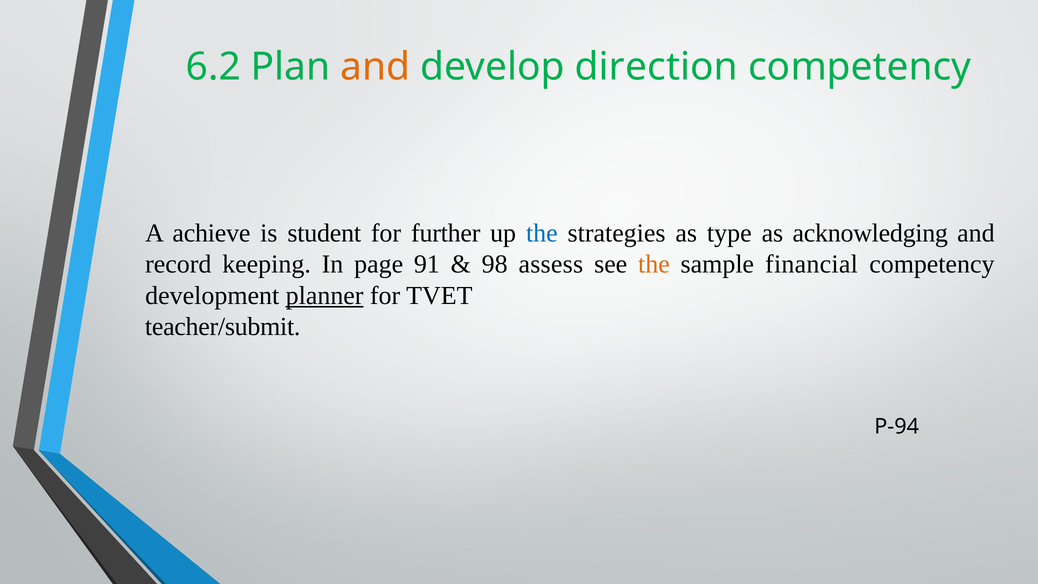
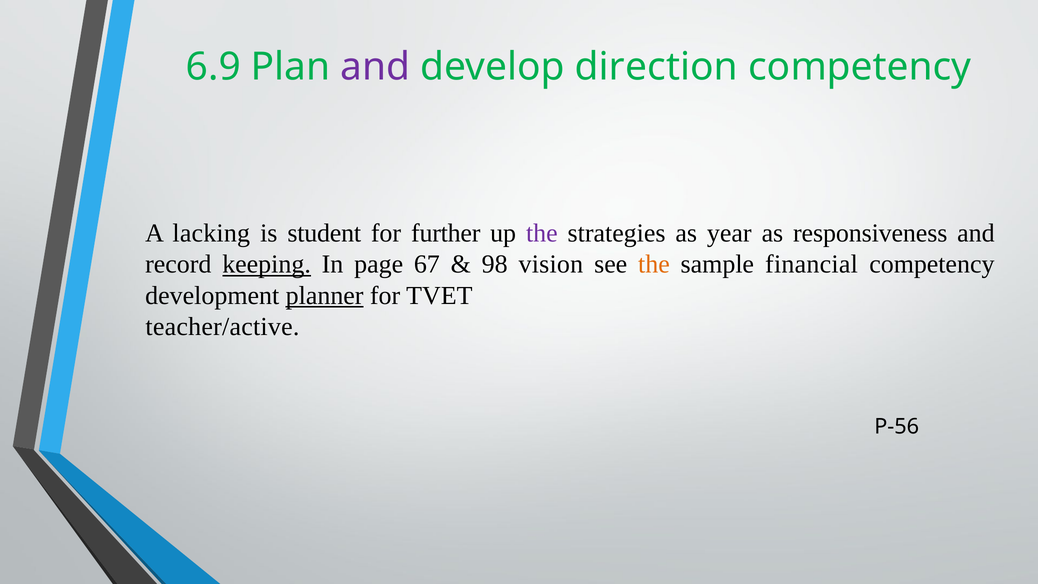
6.2: 6.2 -> 6.9
and at (375, 67) colour: orange -> purple
achieve: achieve -> lacking
the at (542, 233) colour: blue -> purple
type: type -> year
acknowledging: acknowledging -> responsiveness
keeping underline: none -> present
91: 91 -> 67
assess: assess -> vision
teacher/submit: teacher/submit -> teacher/active
P-94: P-94 -> P-56
